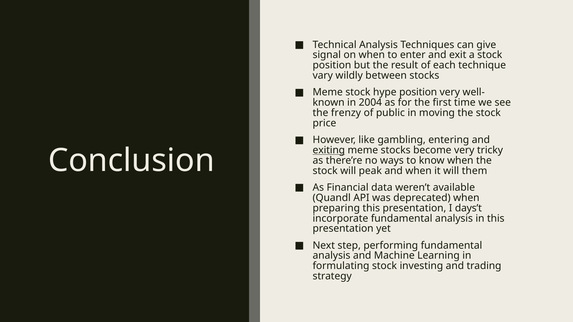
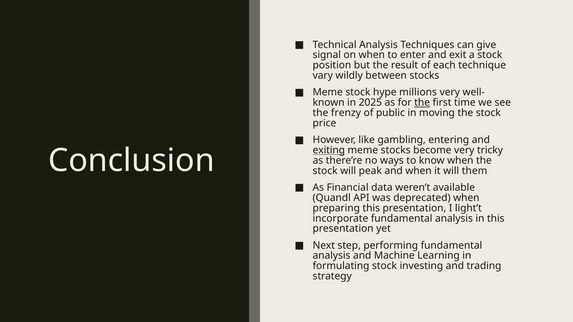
hype position: position -> millions
2004: 2004 -> 2025
the at (422, 103) underline: none -> present
days’t: days’t -> light’t
